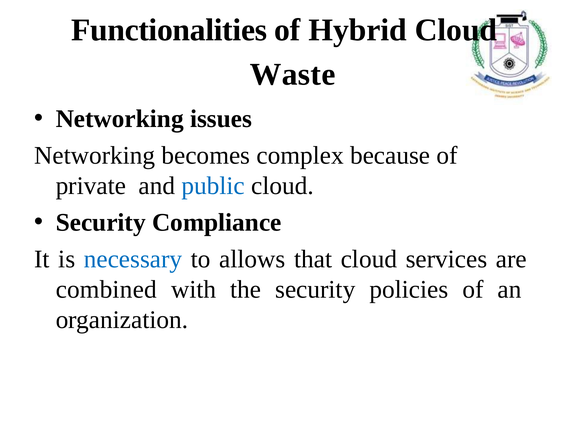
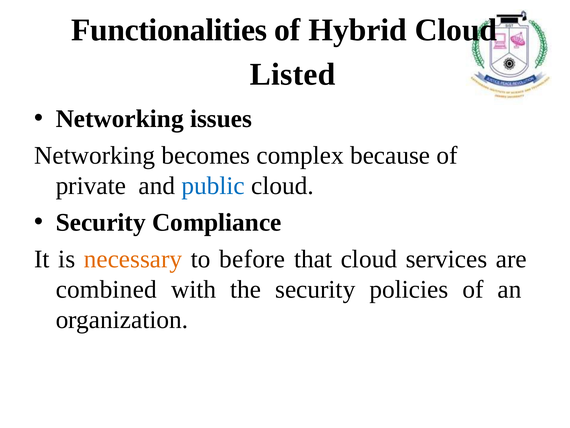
Waste: Waste -> Listed
necessary colour: blue -> orange
allows: allows -> before
